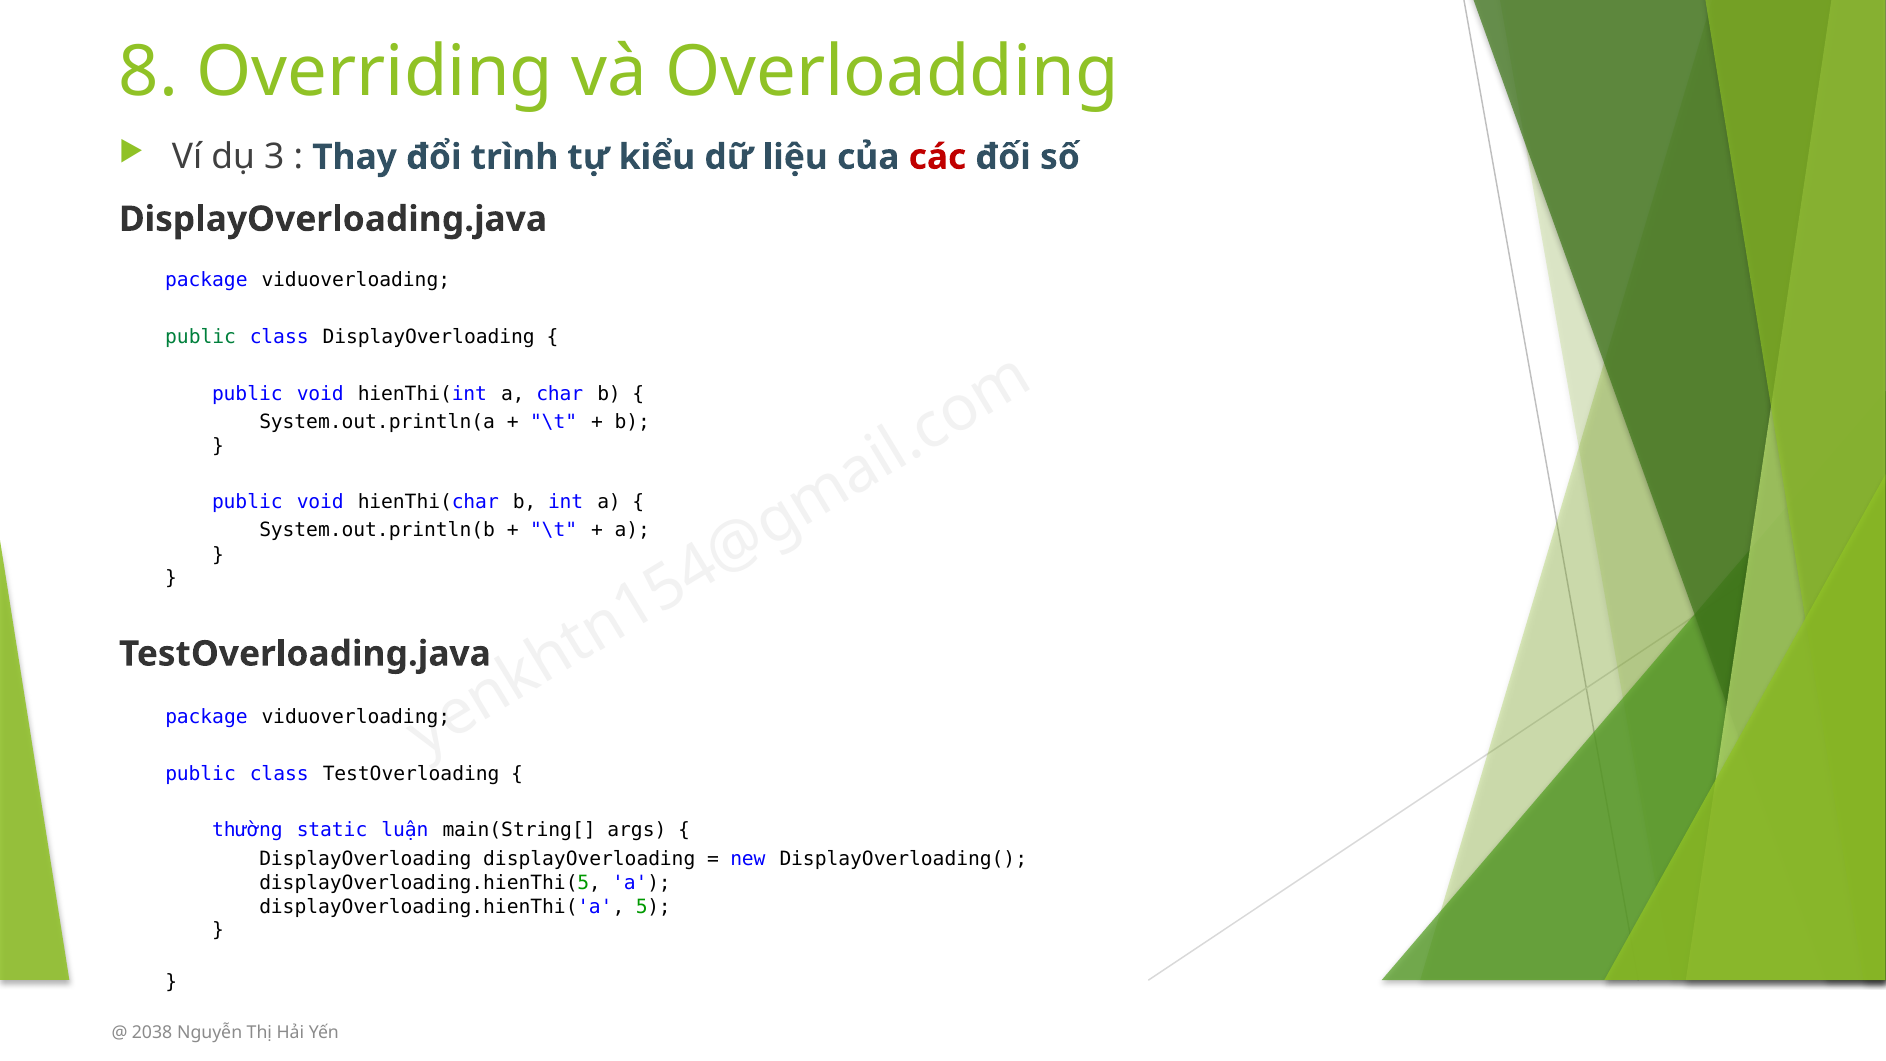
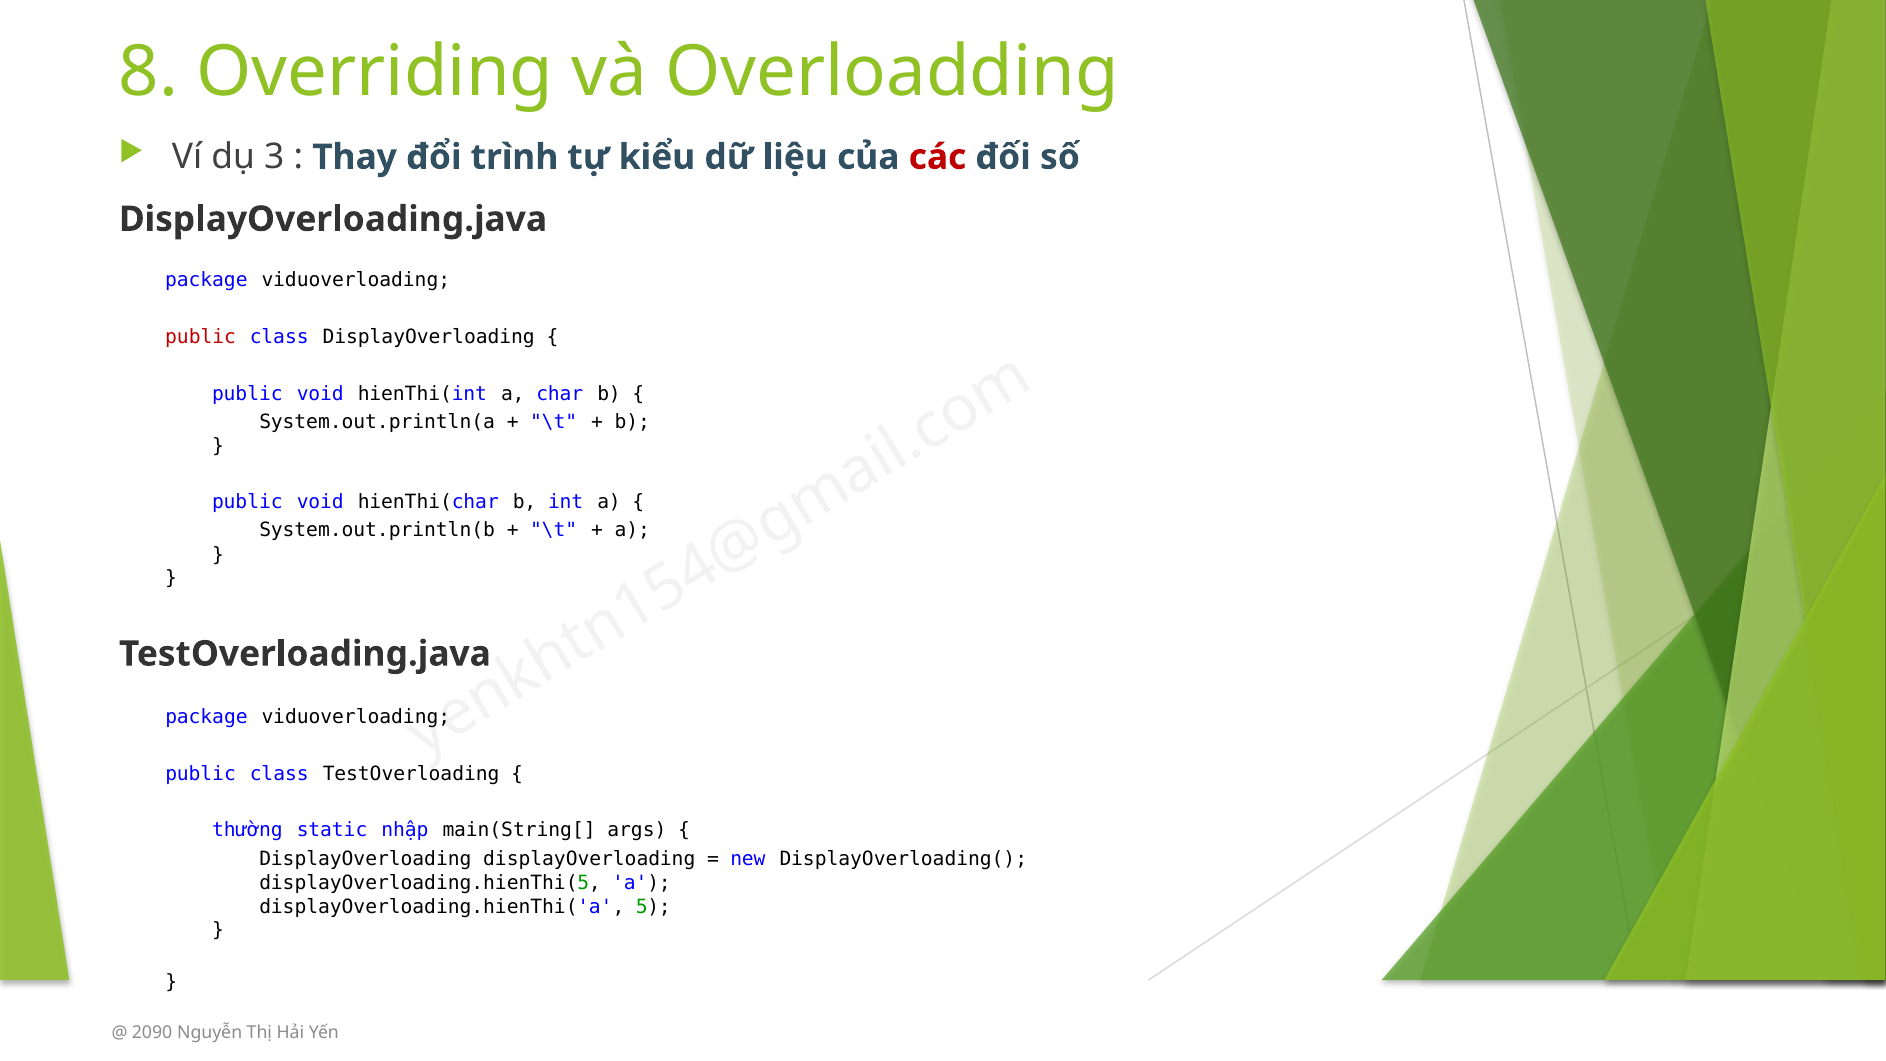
public at (201, 337) colour: green -> red
luận: luận -> nhập
2038: 2038 -> 2090
